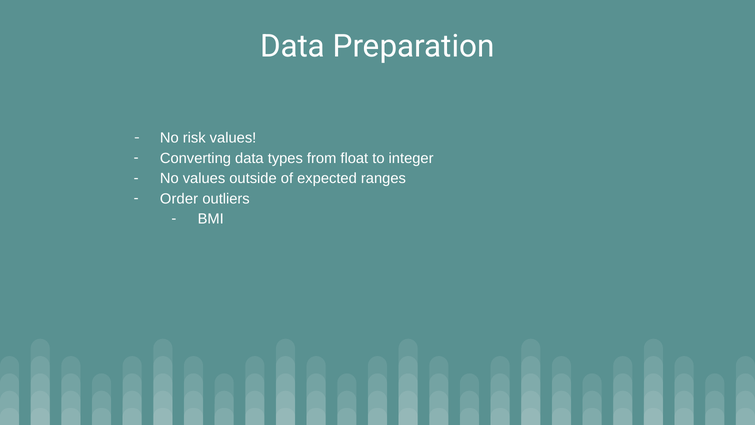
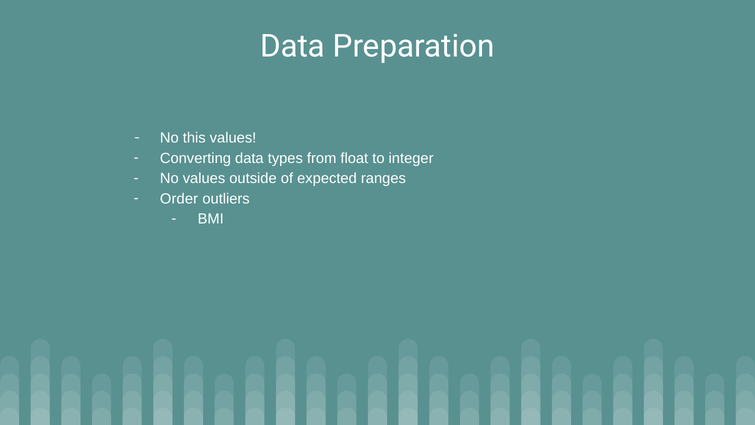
risk: risk -> this
